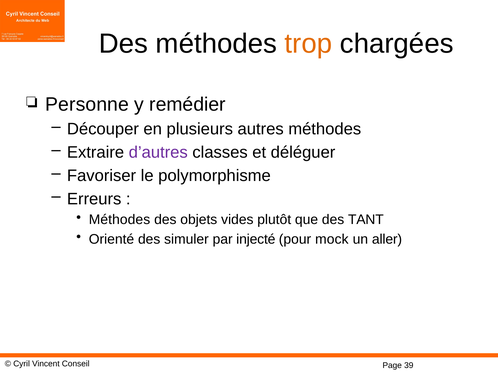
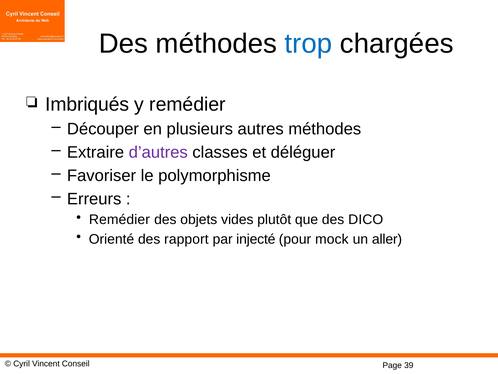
trop colour: orange -> blue
Personne: Personne -> Imbriqués
Méthodes at (119, 219): Méthodes -> Remédier
TANT: TANT -> DICO
simuler: simuler -> rapport
